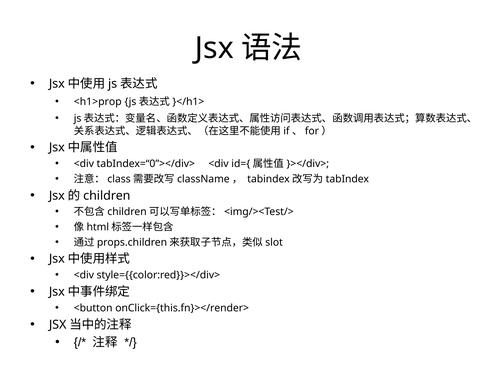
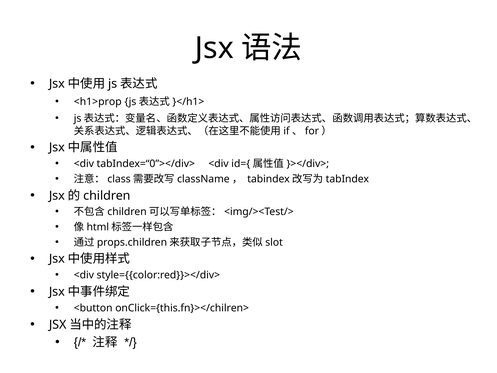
onClick={this.fn}></render>: onClick={this.fn}></render> -> onClick={this.fn}></chilren>
